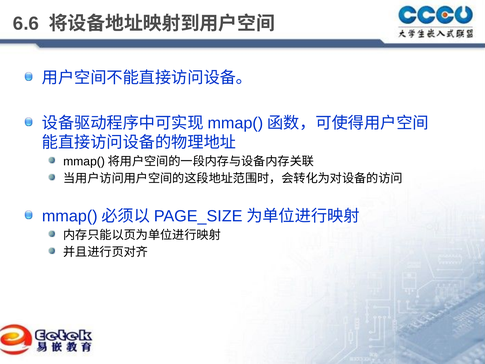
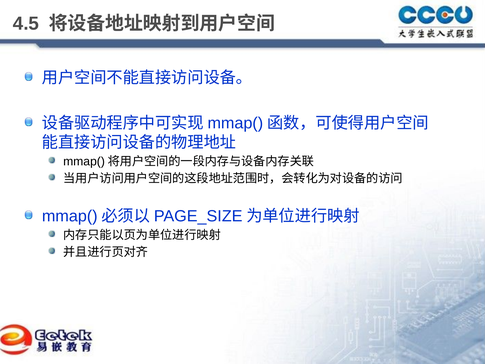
6.6: 6.6 -> 4.5
